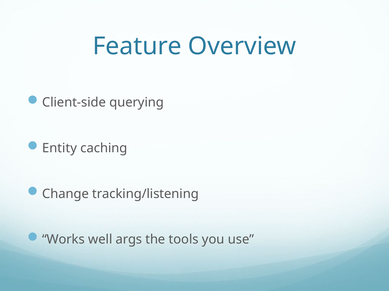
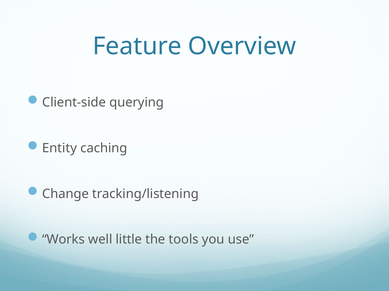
args: args -> little
